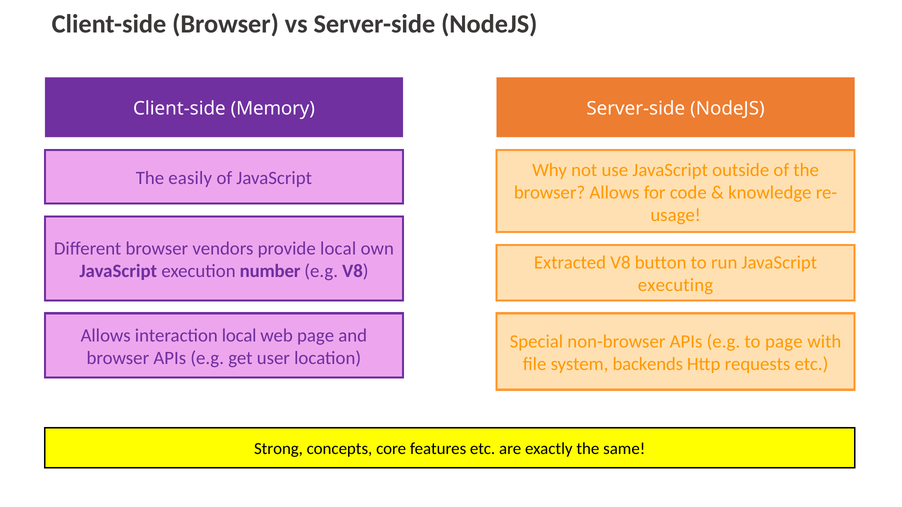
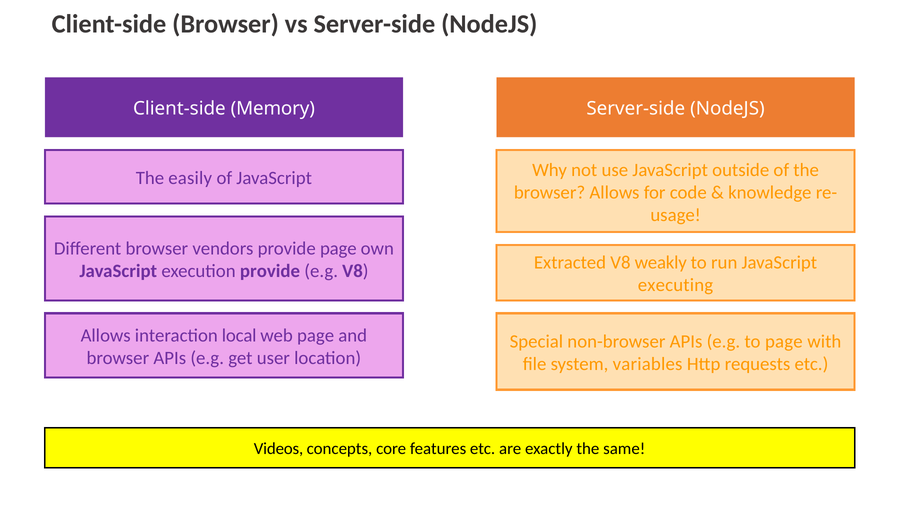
provide local: local -> page
button: button -> weakly
execution number: number -> provide
backends: backends -> variables
Strong: Strong -> Videos
